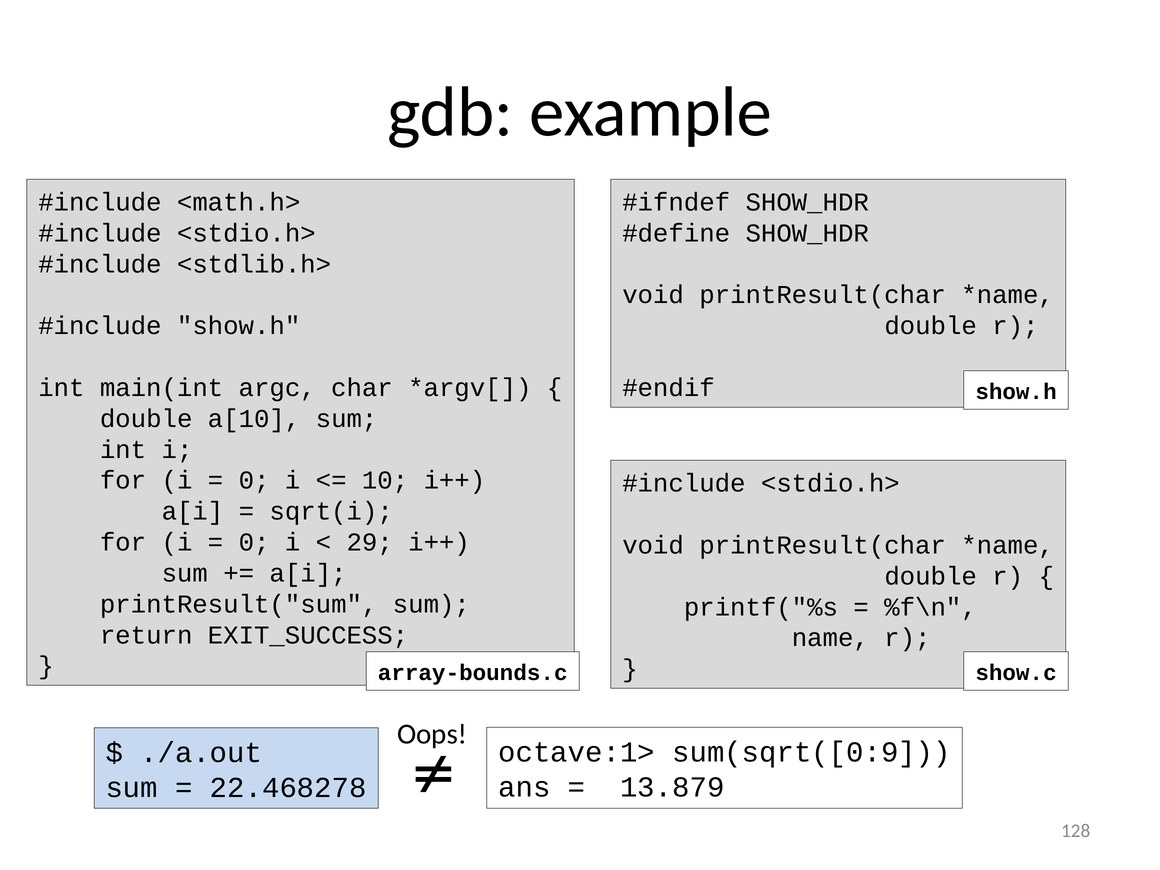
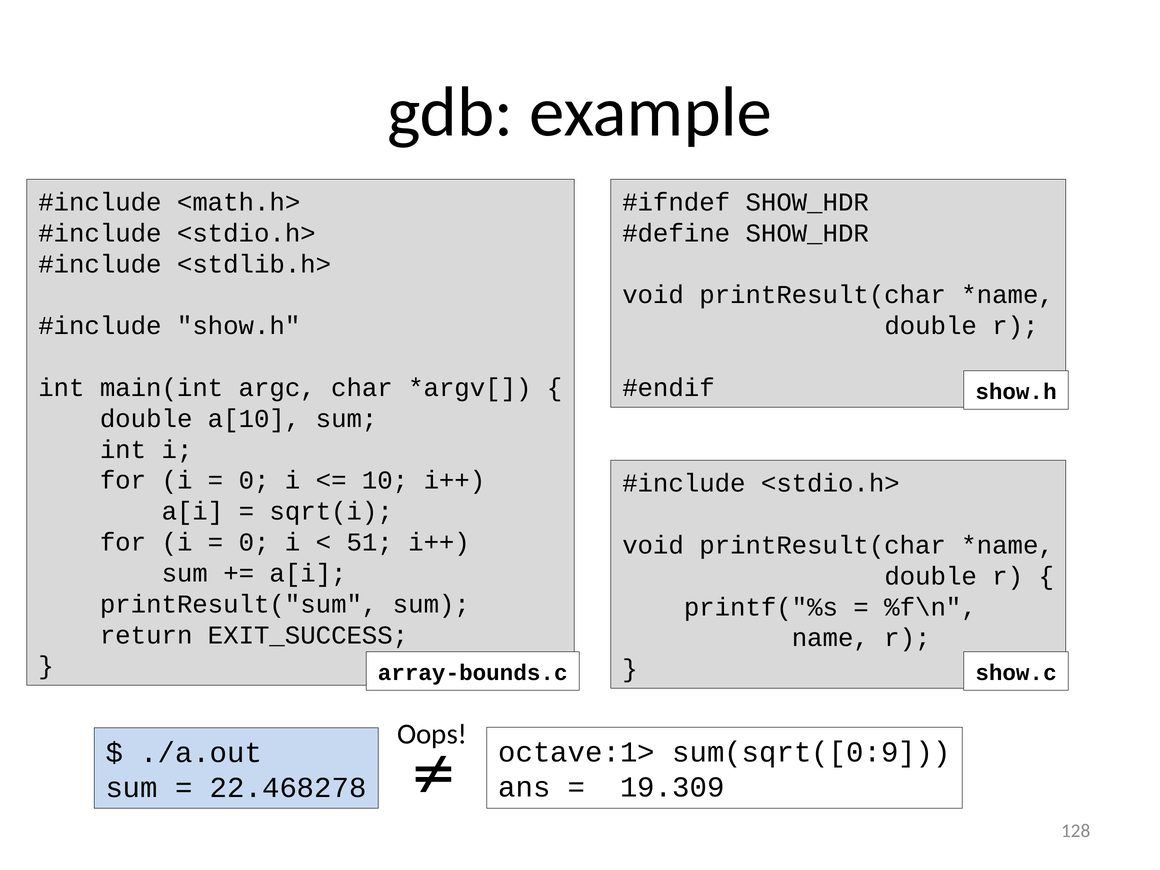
29: 29 -> 51
13.879: 13.879 -> 19.309
